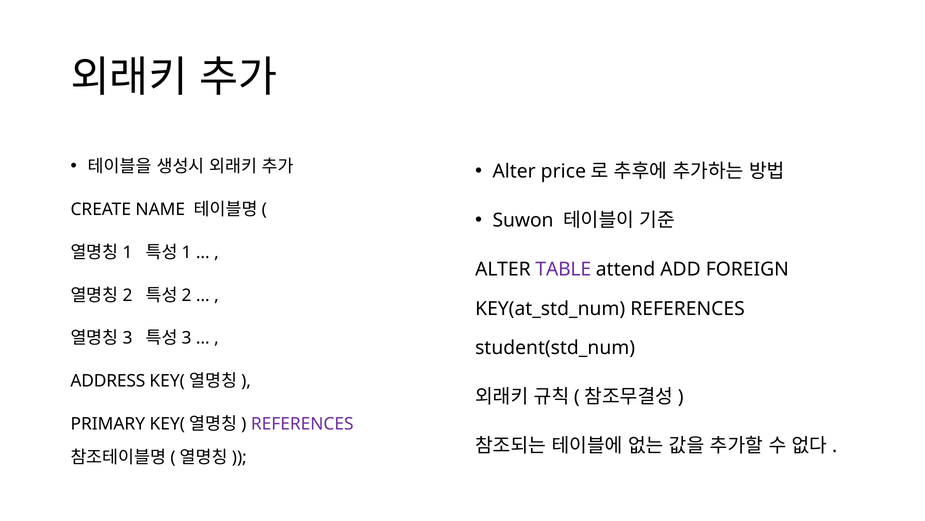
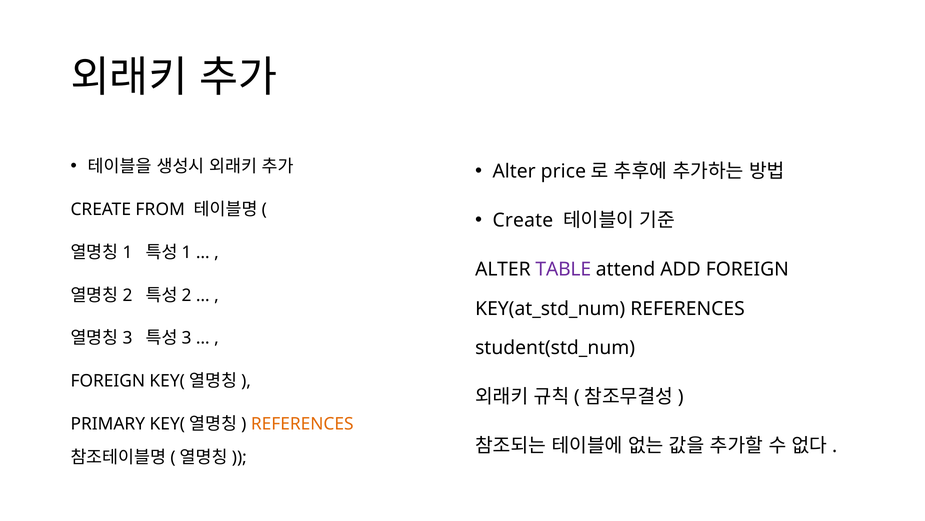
NAME: NAME -> FROM
Suwon at (523, 220): Suwon -> Create
ADDRESS at (108, 381): ADDRESS -> FOREIGN
REFERENCES at (302, 424) colour: purple -> orange
